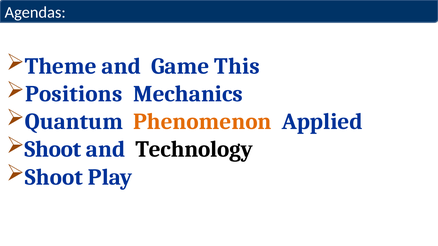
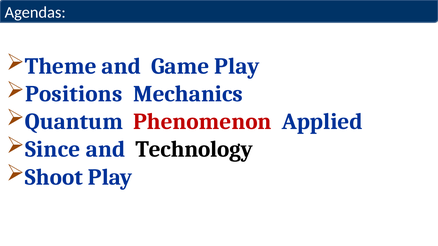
Game This: This -> Play
Phenomenon colour: orange -> red
Shoot at (53, 150): Shoot -> Since
